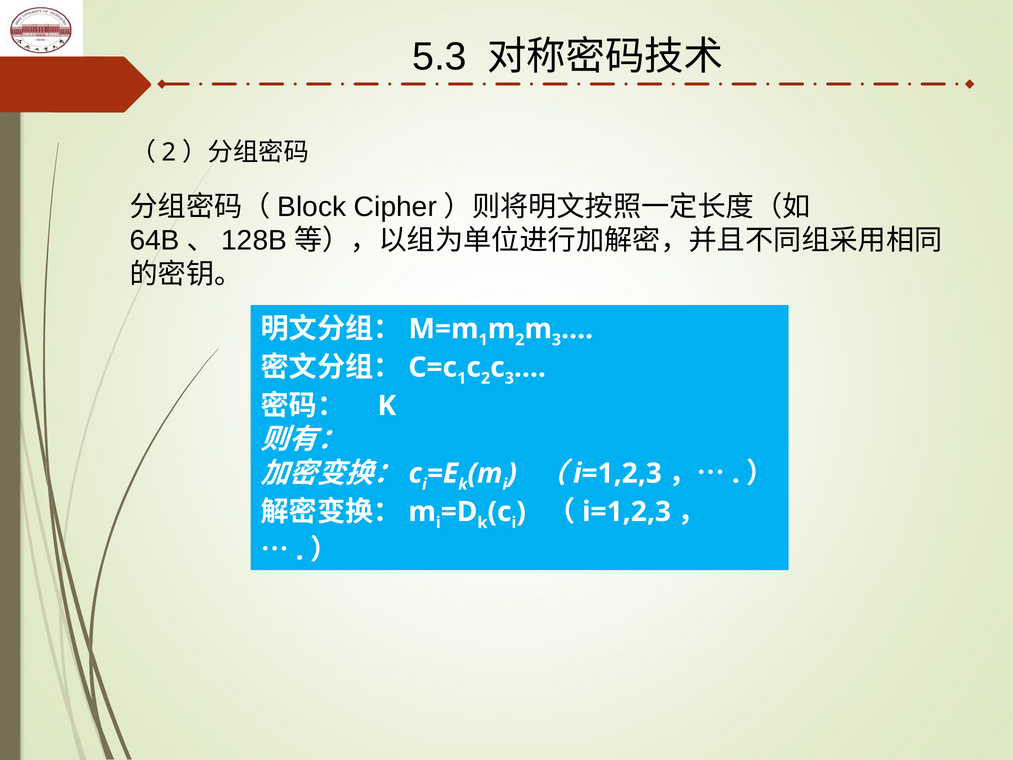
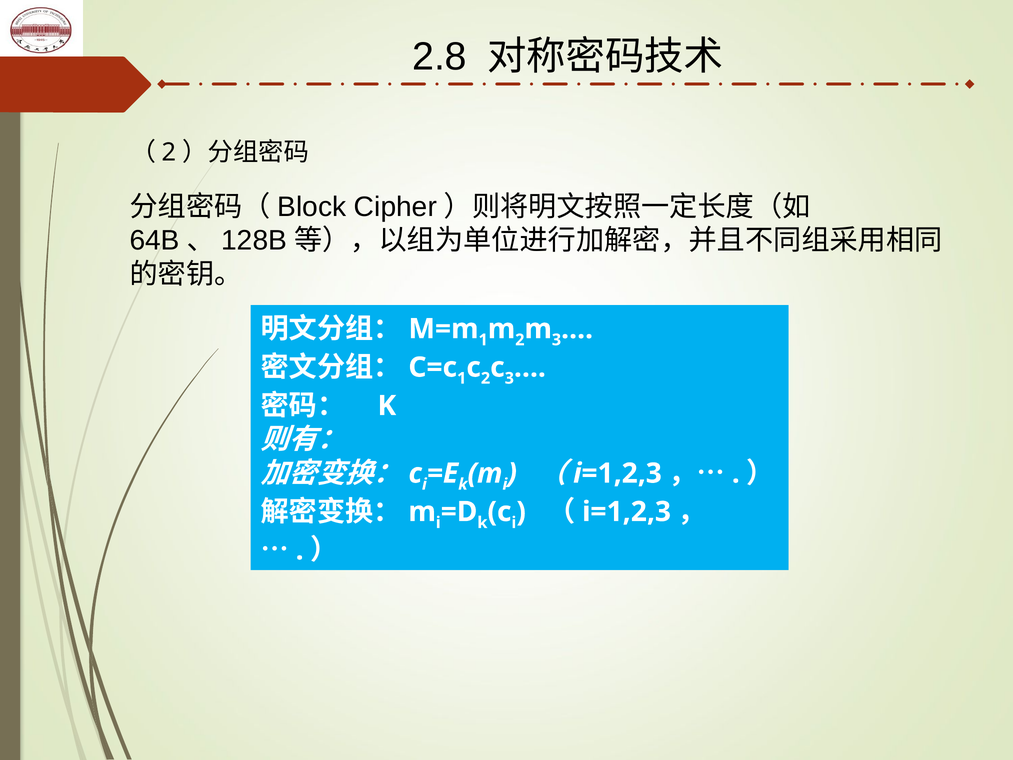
5.3: 5.3 -> 2.8
